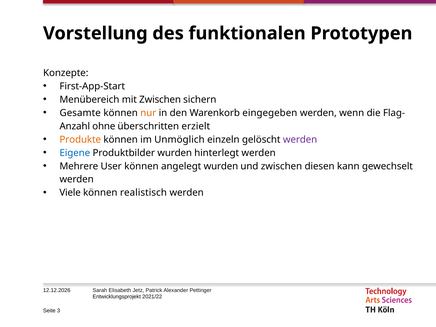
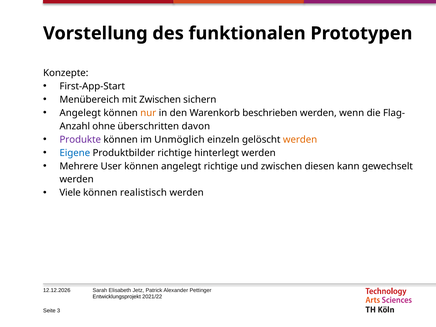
Gesamte at (80, 113): Gesamte -> Angelegt
eingegeben: eingegeben -> beschrieben
erzielt: erzielt -> davon
Produkte colour: orange -> purple
werden at (300, 140) colour: purple -> orange
Produktbilder wurden: wurden -> richtige
angelegt wurden: wurden -> richtige
